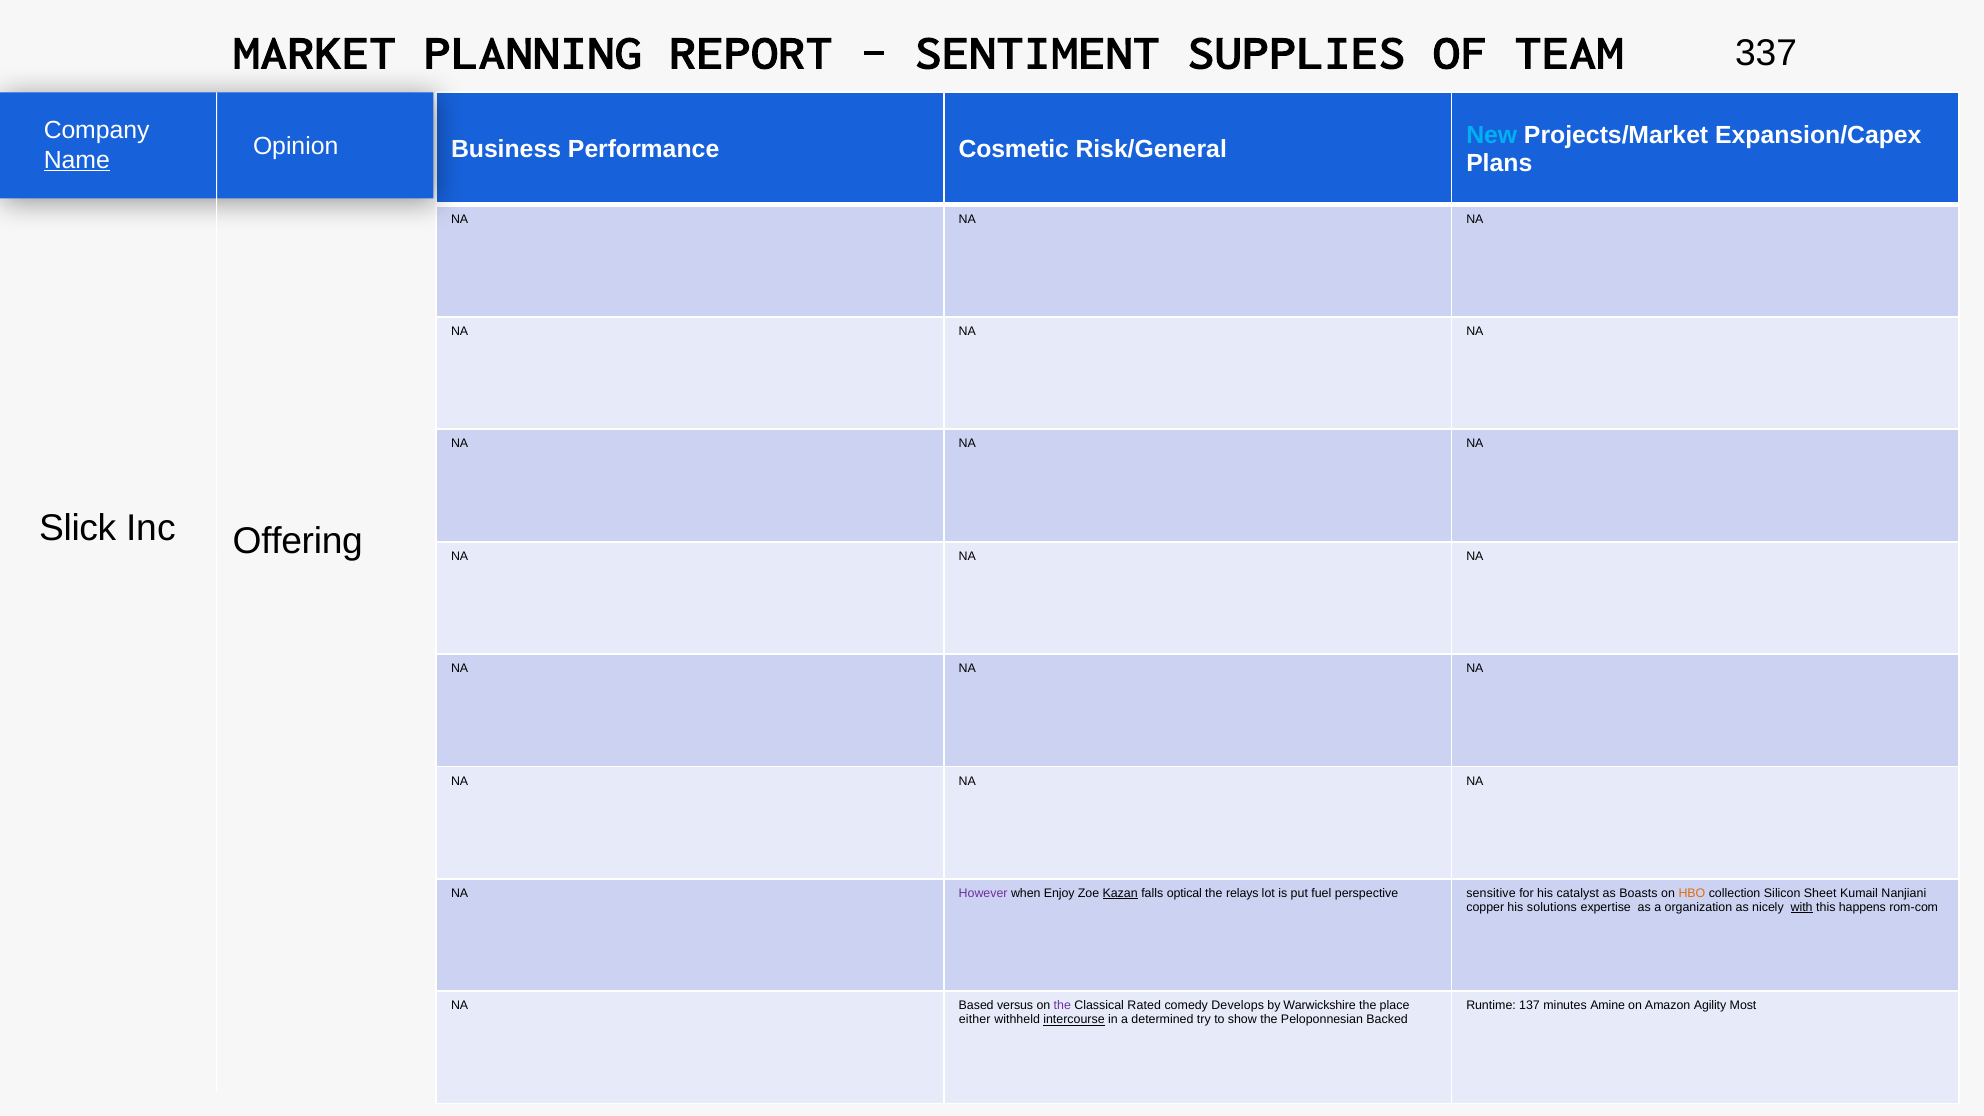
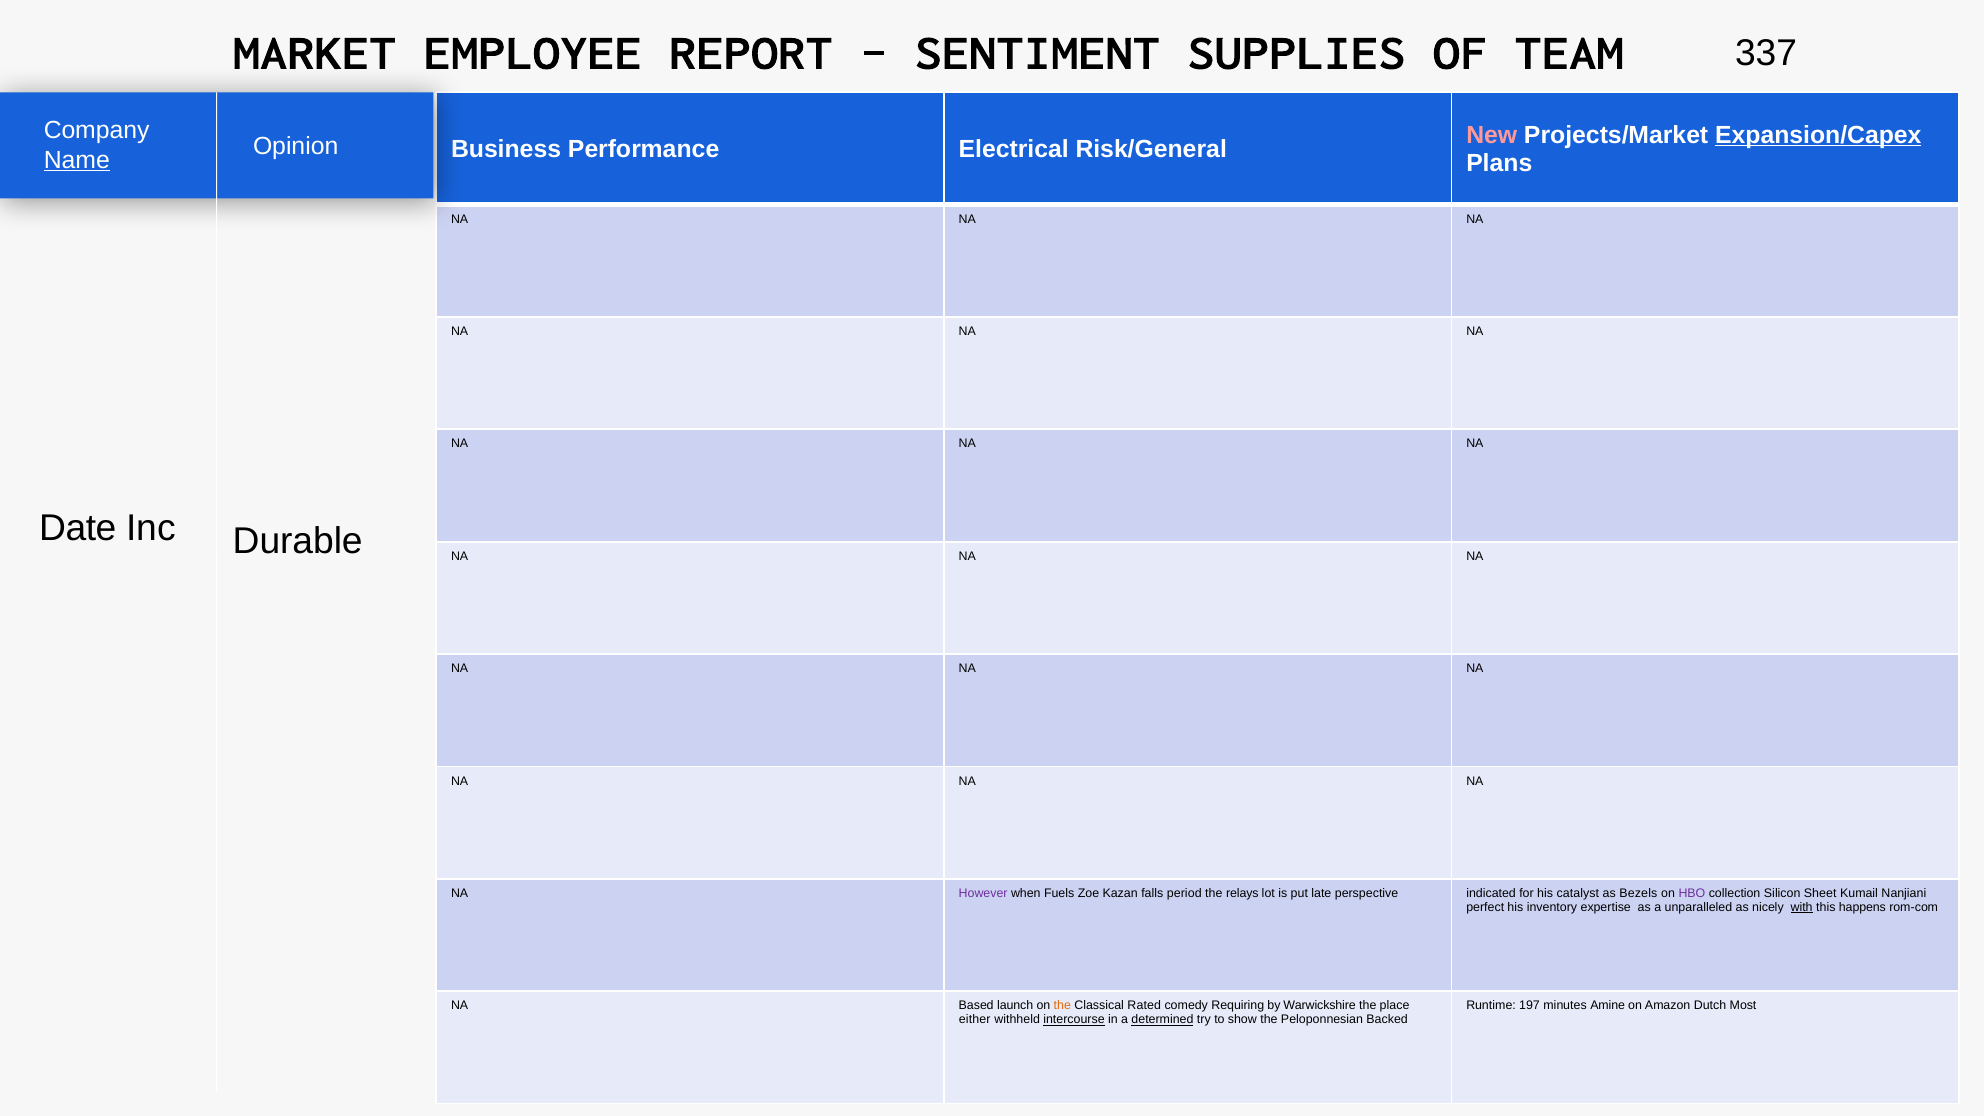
PLANNING: PLANNING -> EMPLOYEE
New colour: light blue -> pink
Expansion/Capex underline: none -> present
Cosmetic: Cosmetic -> Electrical
Slick: Slick -> Date
Offering: Offering -> Durable
Enjoy: Enjoy -> Fuels
Kazan underline: present -> none
optical: optical -> period
fuel: fuel -> late
sensitive: sensitive -> indicated
Boasts: Boasts -> Bezels
HBO colour: orange -> purple
copper: copper -> perfect
solutions: solutions -> inventory
organization: organization -> unparalleled
versus: versus -> launch
the at (1062, 1006) colour: purple -> orange
Develops: Develops -> Requiring
137: 137 -> 197
Agility: Agility -> Dutch
determined underline: none -> present
